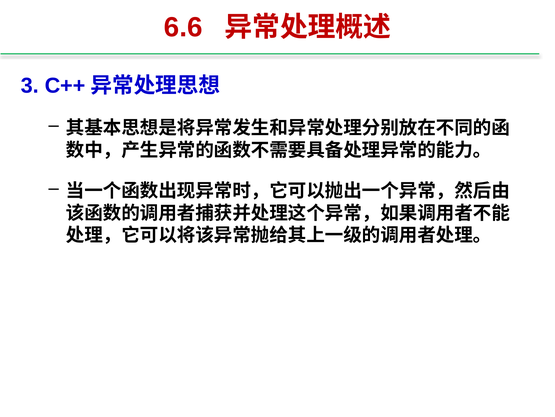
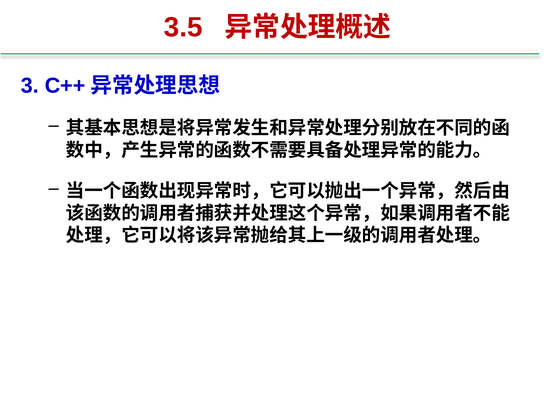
6.6: 6.6 -> 3.5
